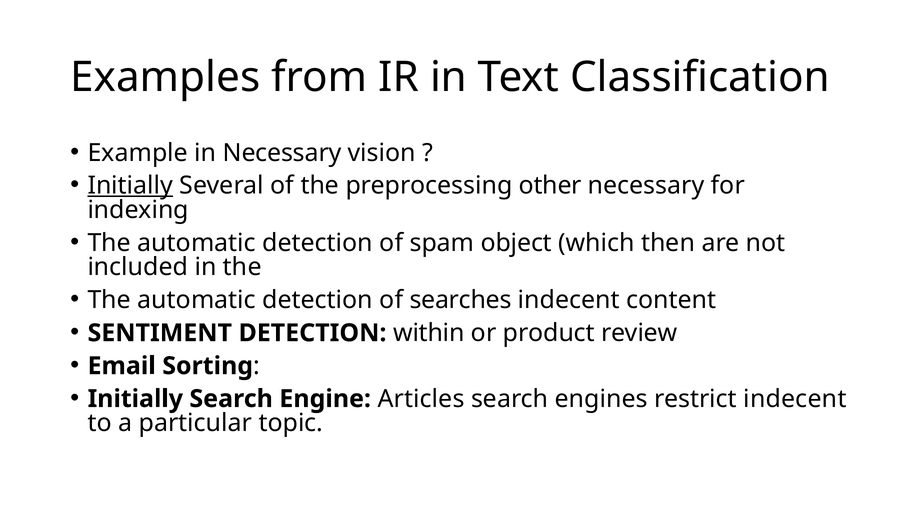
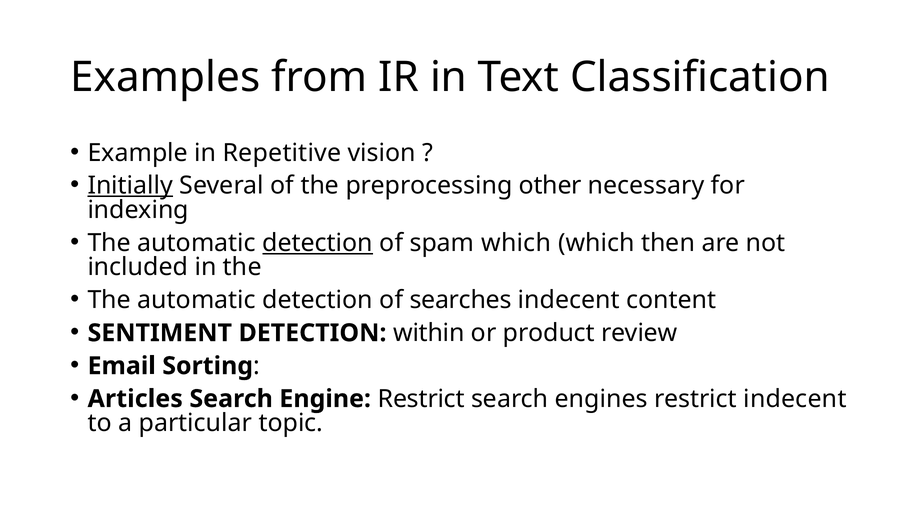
in Necessary: Necessary -> Repetitive
detection at (318, 243) underline: none -> present
spam object: object -> which
Initially at (135, 399): Initially -> Articles
Engine Articles: Articles -> Restrict
